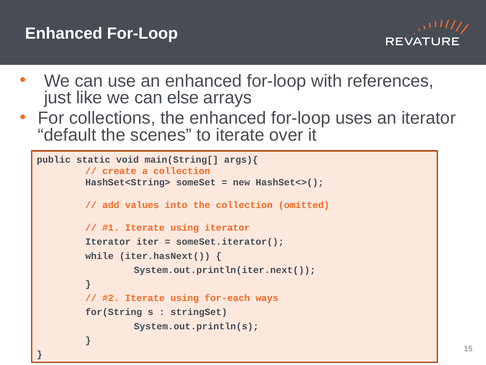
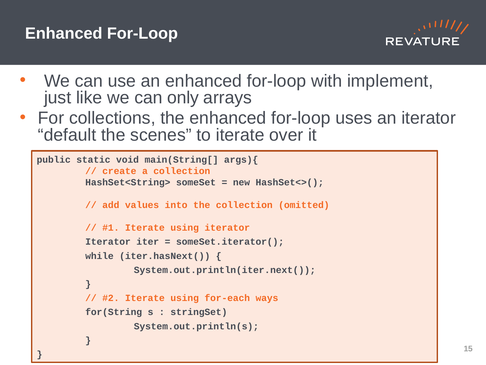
references: references -> implement
else: else -> only
